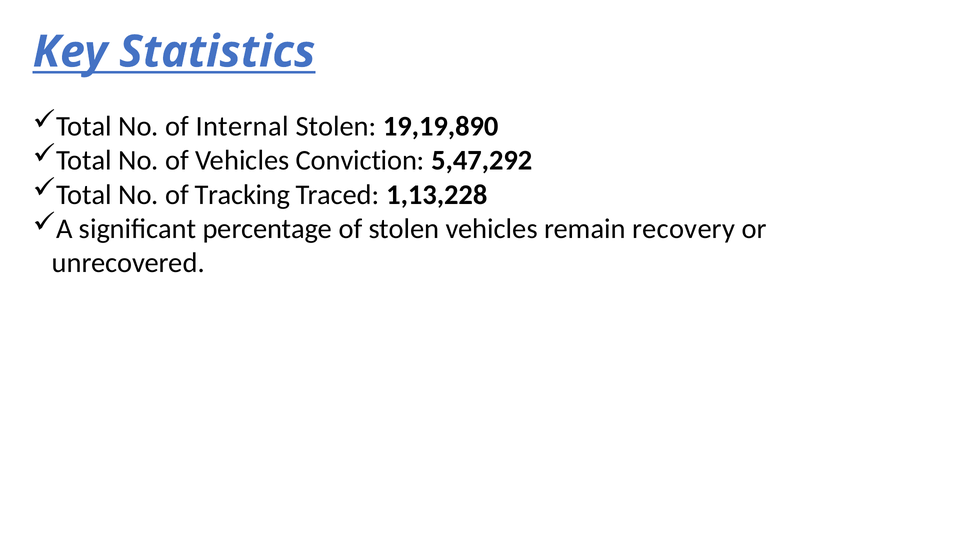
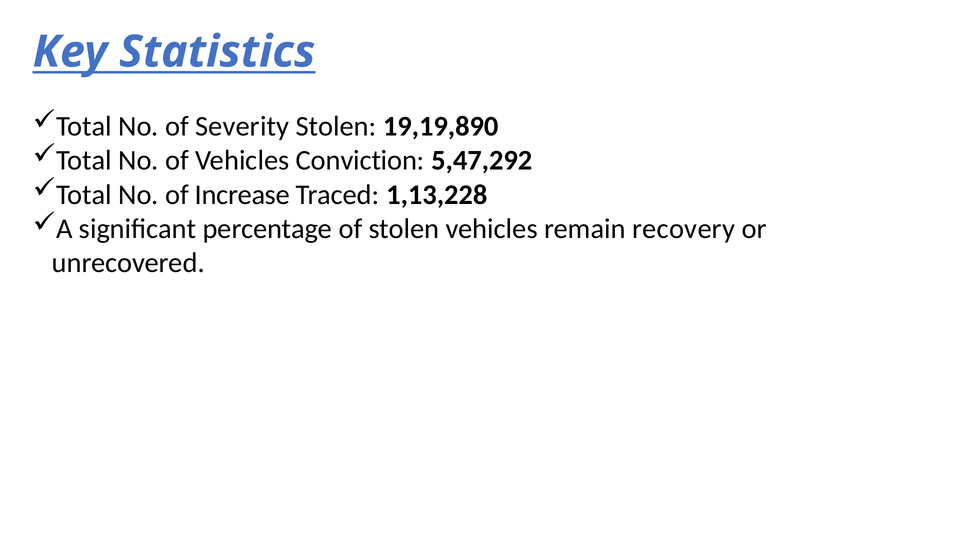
Internal: Internal -> Severity
Tracking: Tracking -> Increase
